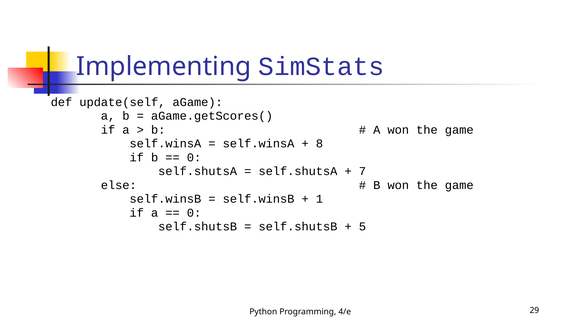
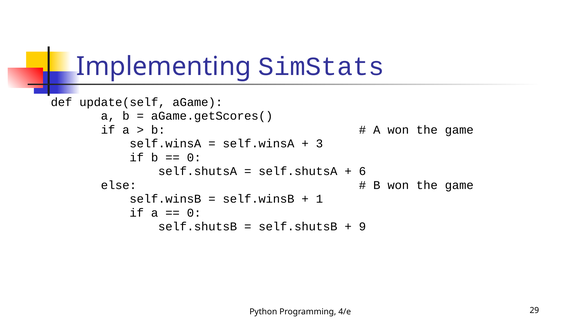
8: 8 -> 3
7: 7 -> 6
5: 5 -> 9
